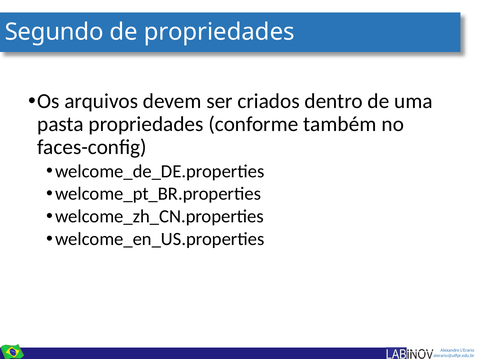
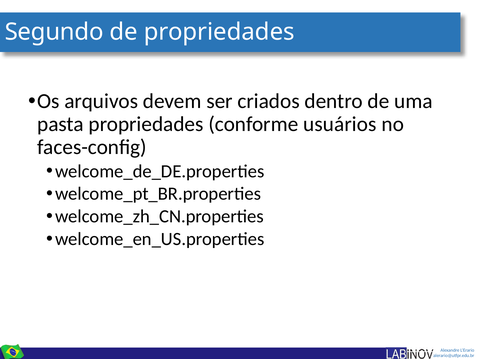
também: também -> usuários
